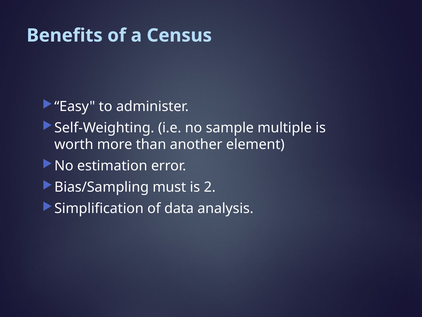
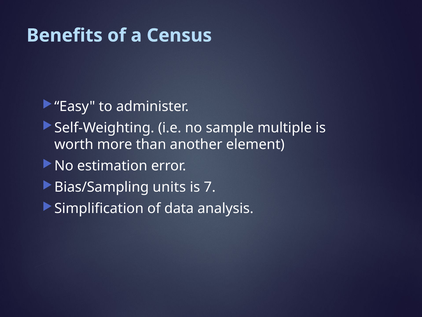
must: must -> units
2: 2 -> 7
